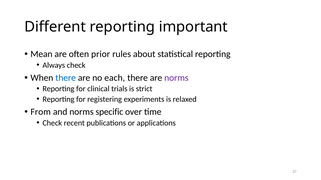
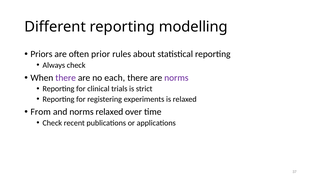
important: important -> modelling
Mean: Mean -> Priors
there at (66, 78) colour: blue -> purple
norms specific: specific -> relaxed
